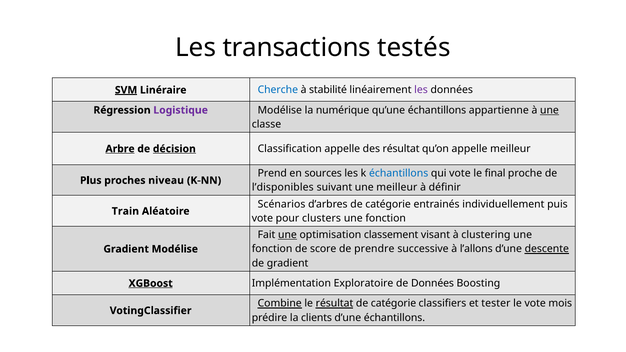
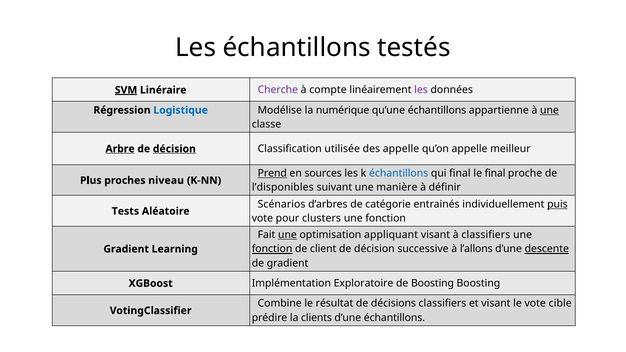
Les transactions: transactions -> échantillons
Cherche colour: blue -> purple
stabilité: stabilité -> compte
Logistique colour: purple -> blue
Classification appelle: appelle -> utilisée
des résultat: résultat -> appelle
Prend underline: none -> present
qui vote: vote -> final
une meilleur: meilleur -> manière
puis underline: none -> present
Train: Train -> Tests
classement: classement -> appliquant
à clustering: clustering -> classifiers
fonction at (272, 249) underline: none -> present
score: score -> client
prendre at (374, 249): prendre -> décision
Gradient Modélise: Modélise -> Learning
XGBoost underline: present -> none
de Données: Données -> Boosting
Combine underline: present -> none
résultat at (334, 304) underline: present -> none
catégorie at (393, 304): catégorie -> décisions
et tester: tester -> visant
mois: mois -> cible
